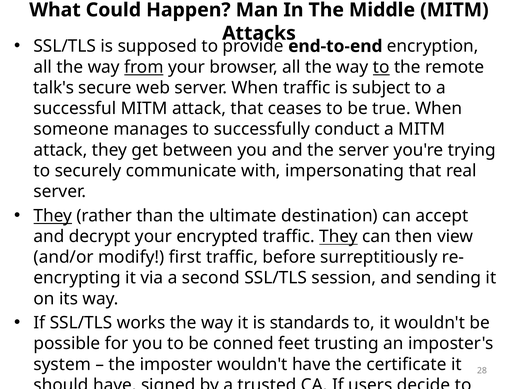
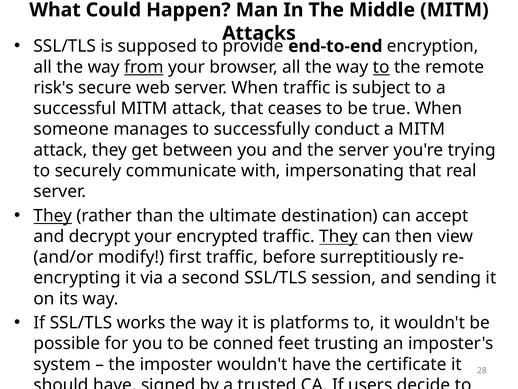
talk's: talk's -> risk's
standards: standards -> platforms
